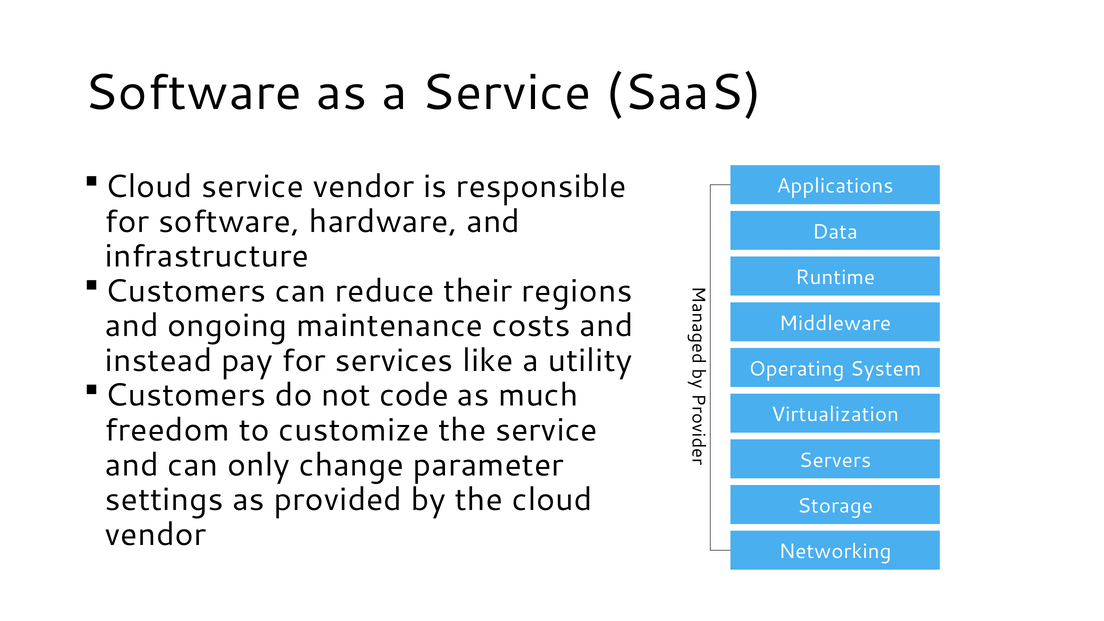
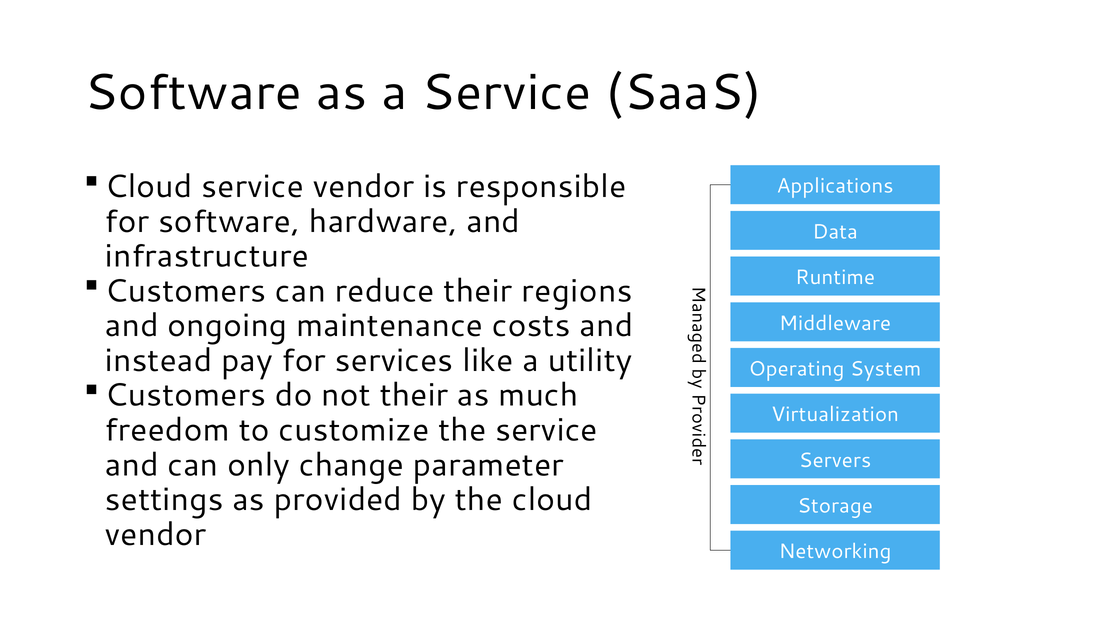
not code: code -> their
